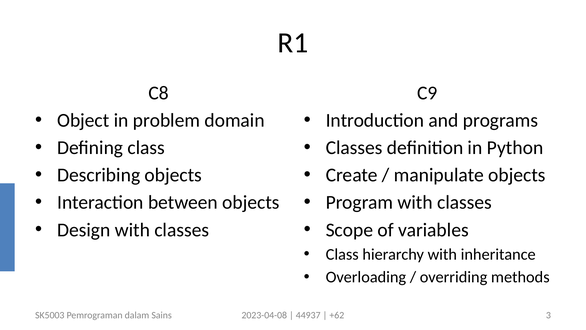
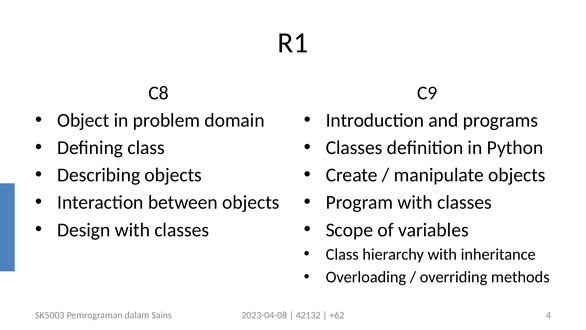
44937: 44937 -> 42132
3: 3 -> 4
